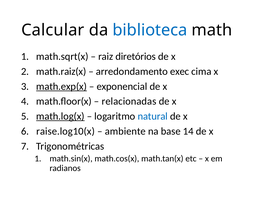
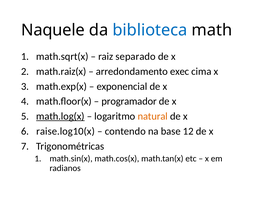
Calcular: Calcular -> Naquele
diretórios: diretórios -> separado
math.exp(x underline: present -> none
relacionadas: relacionadas -> programador
natural colour: blue -> orange
ambiente: ambiente -> contendo
14: 14 -> 12
